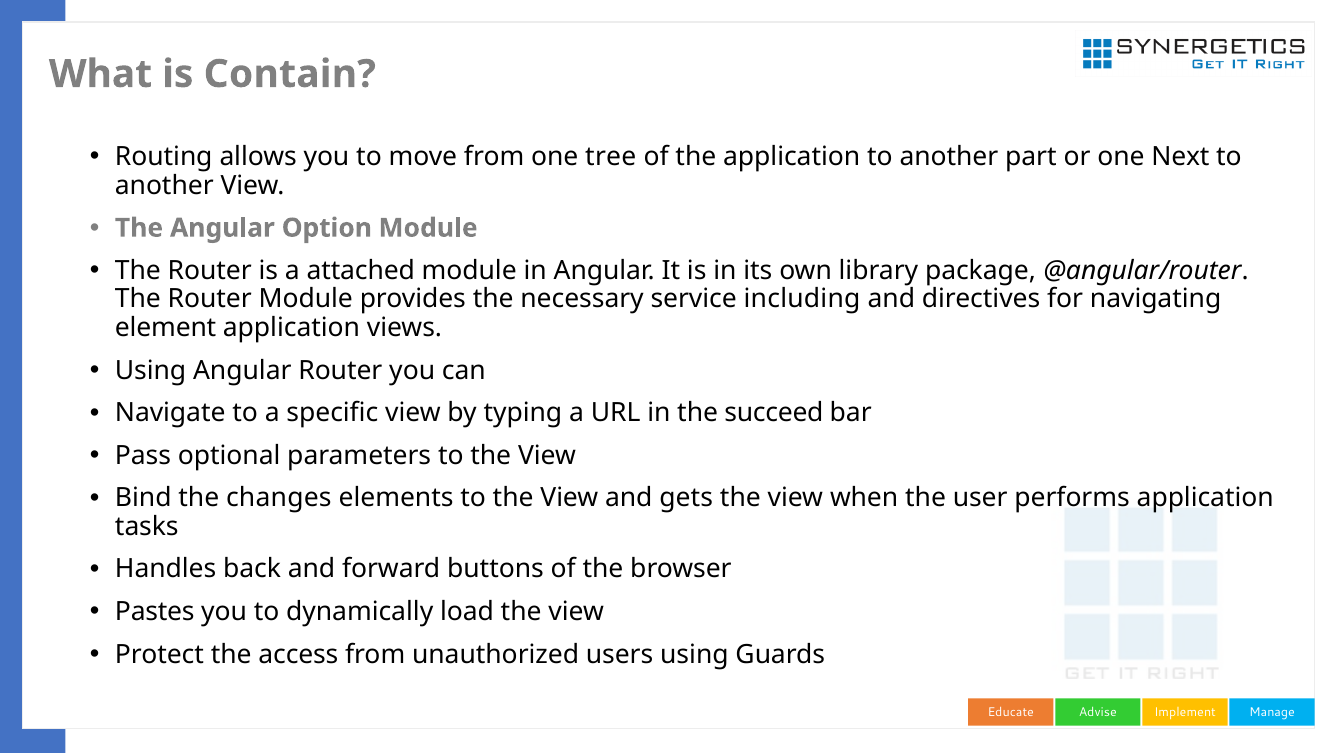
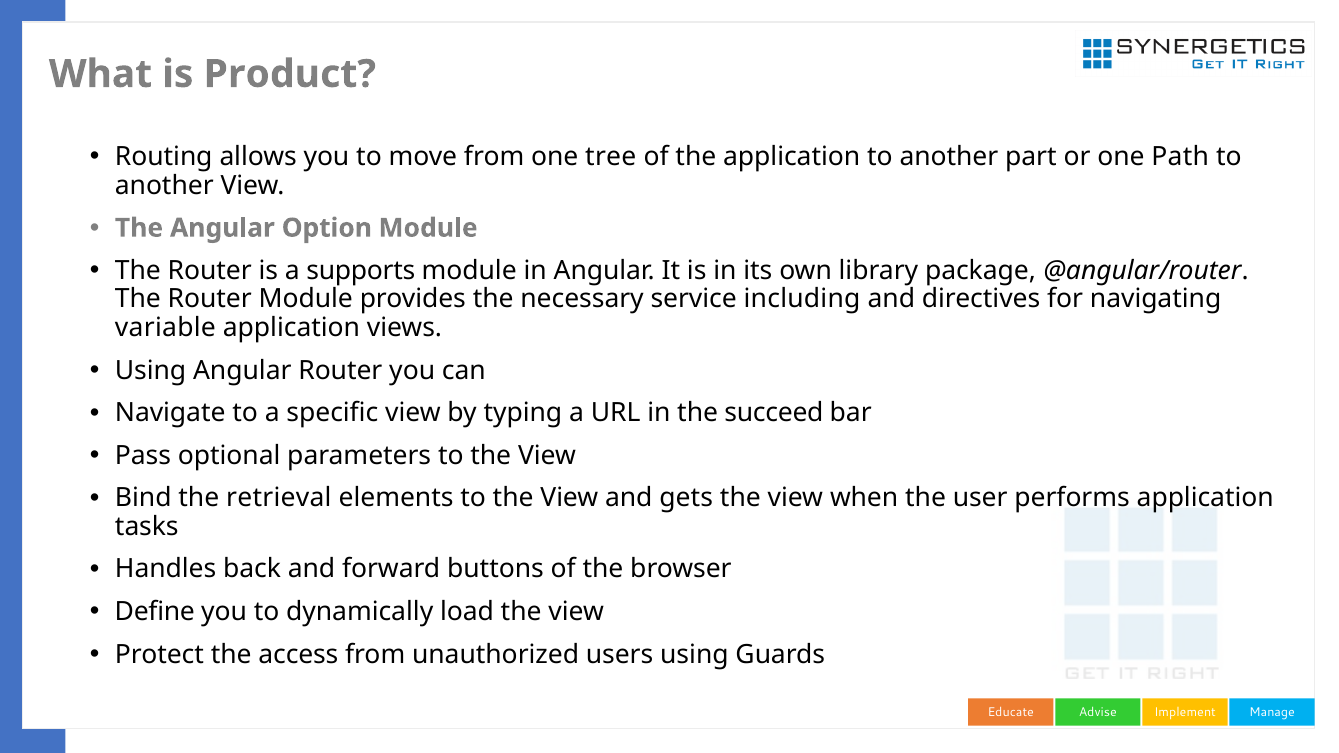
Contain: Contain -> Product
Next: Next -> Path
attached: attached -> supports
element: element -> variable
changes: changes -> retrieval
Pastes: Pastes -> Define
